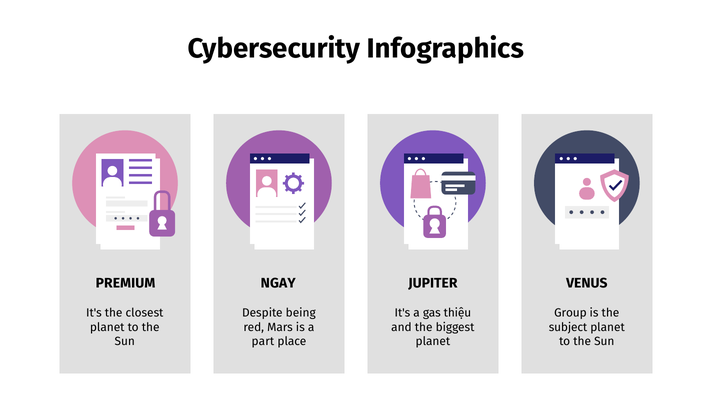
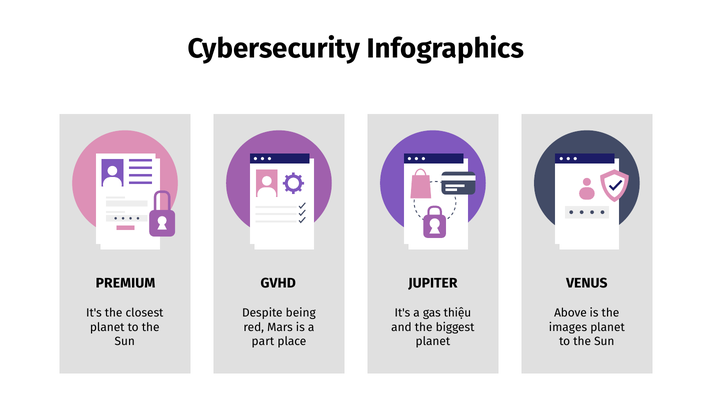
NGAY: NGAY -> GVHD
Group: Group -> Above
subject: subject -> images
